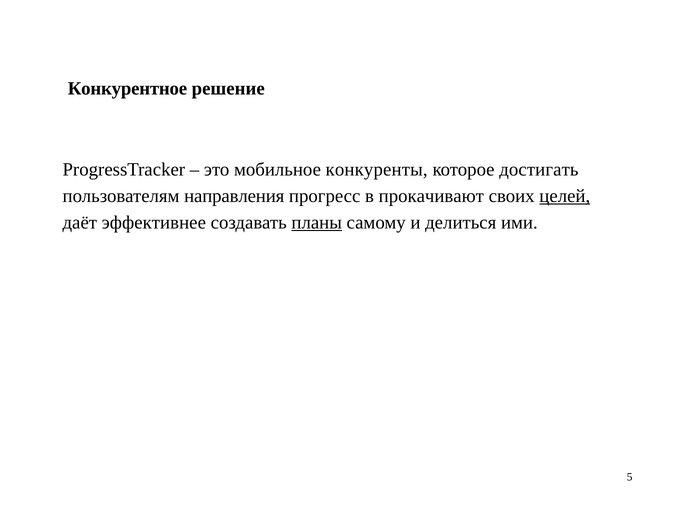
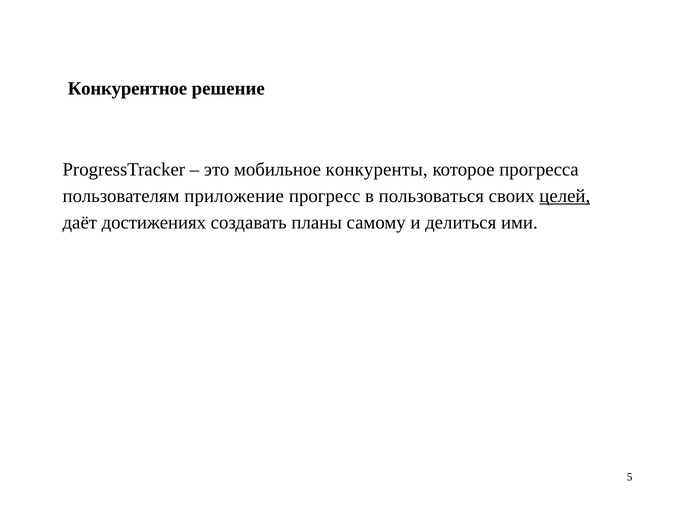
достигать: достигать -> прогресса
направления: направления -> приложение
прокачивают: прокачивают -> пользоваться
эффективнее: эффективнее -> достижениях
планы underline: present -> none
